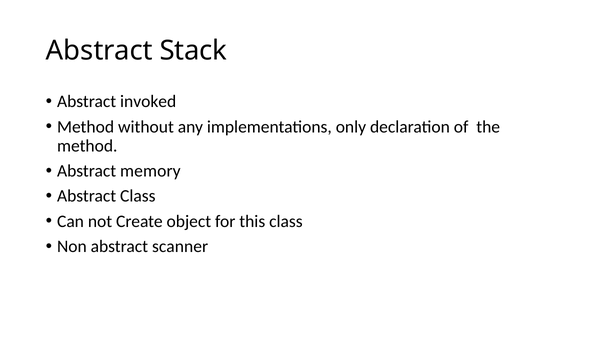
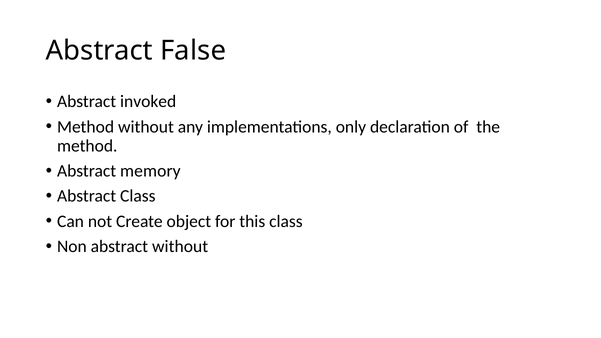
Stack: Stack -> False
abstract scanner: scanner -> without
